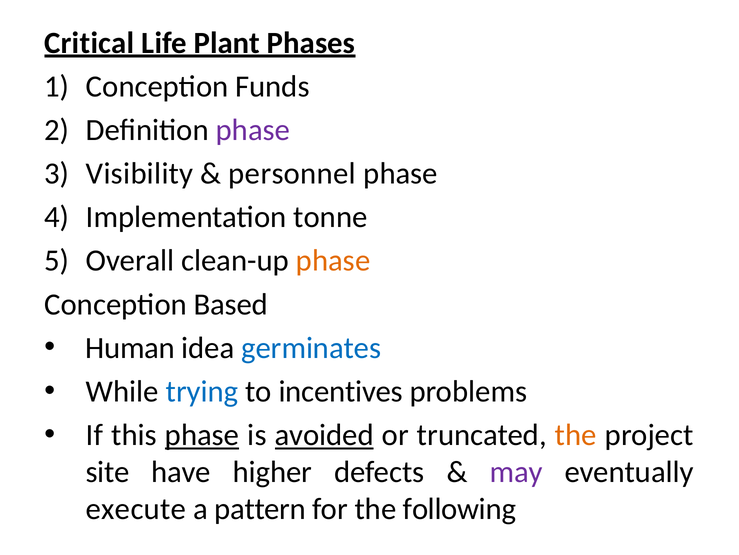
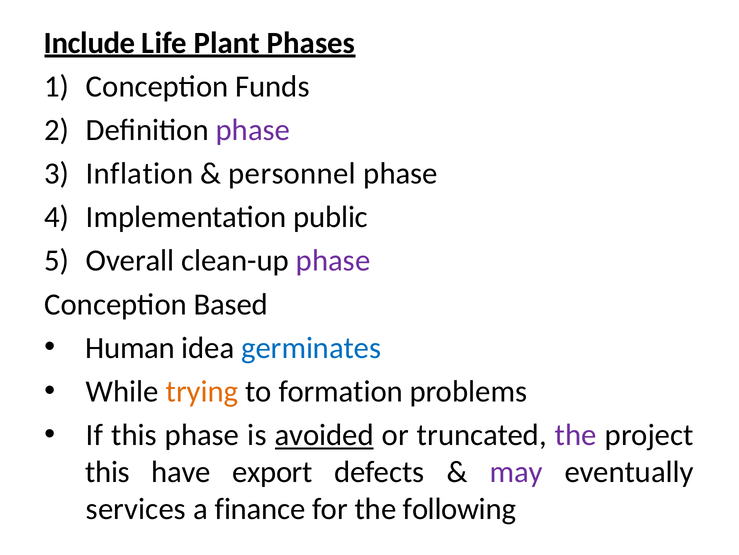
Critical: Critical -> Include
Visibility: Visibility -> Inflation
tonne: tonne -> public
phase at (333, 260) colour: orange -> purple
trying colour: blue -> orange
incentives: incentives -> formation
phase at (202, 435) underline: present -> none
the at (576, 435) colour: orange -> purple
site at (108, 471): site -> this
higher: higher -> export
execute: execute -> services
pattern: pattern -> finance
